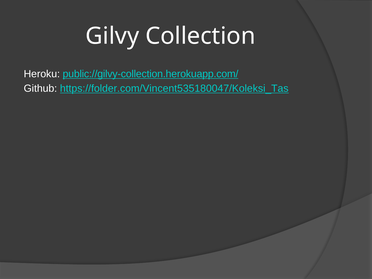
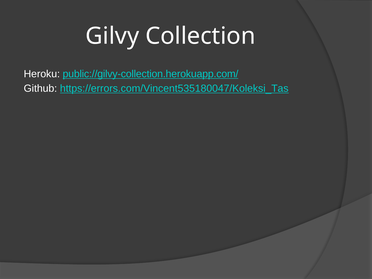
https://folder.com/Vincent535180047/Koleksi_Tas: https://folder.com/Vincent535180047/Koleksi_Tas -> https://errors.com/Vincent535180047/Koleksi_Tas
